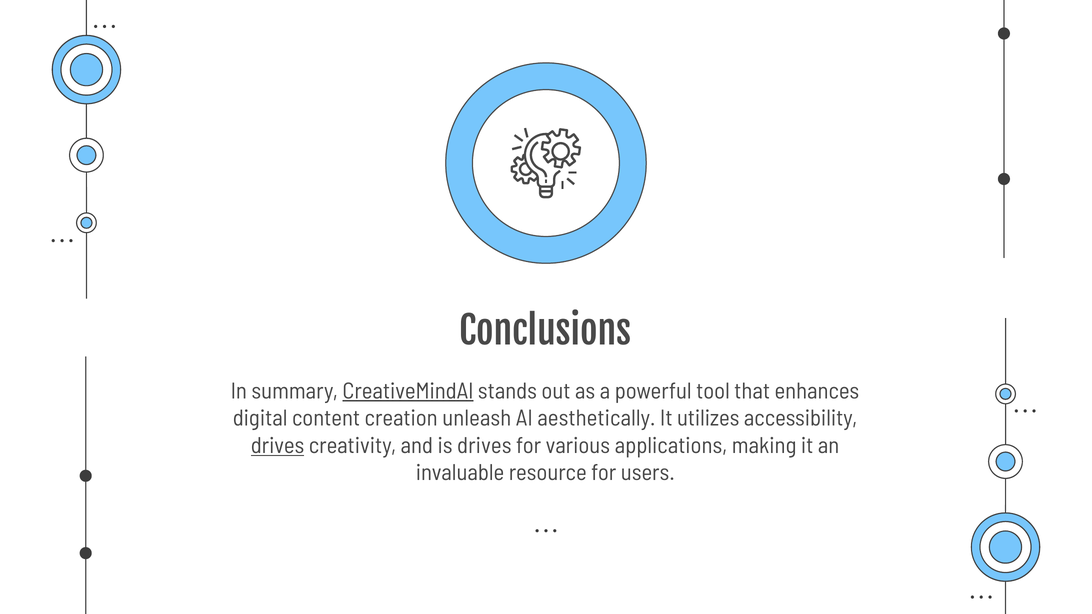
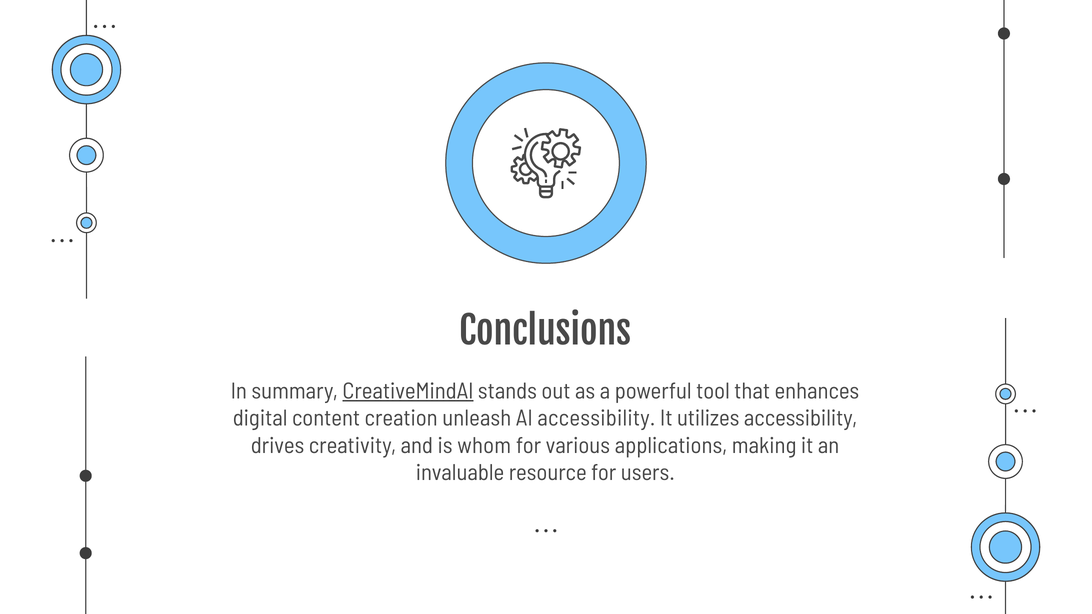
AI aesthetically: aesthetically -> accessibility
drives at (278, 446) underline: present -> none
is drives: drives -> whom
